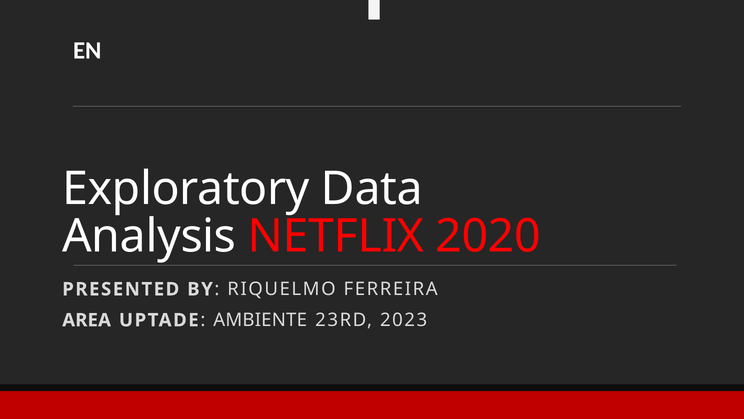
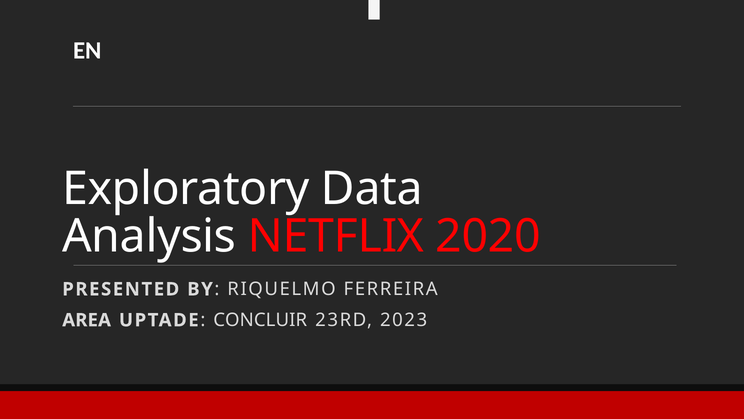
AMBIENTE: AMBIENTE -> CONCLUIR
